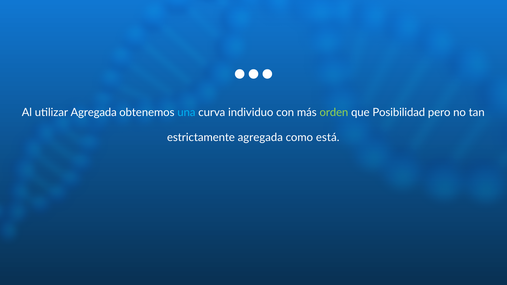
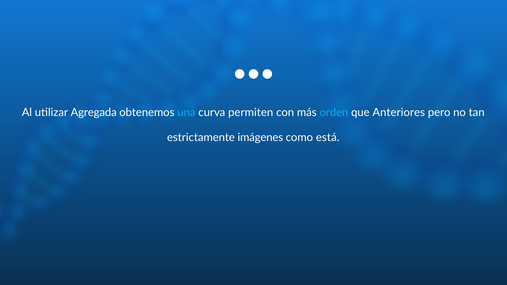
individuo: individuo -> permiten
orden colour: light green -> light blue
Posibilidad: Posibilidad -> Anteriores
estrictamente agregada: agregada -> imágenes
